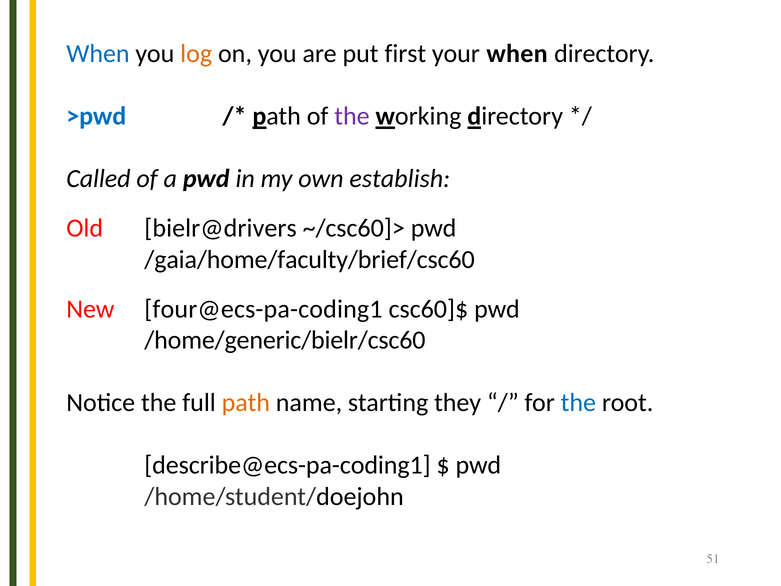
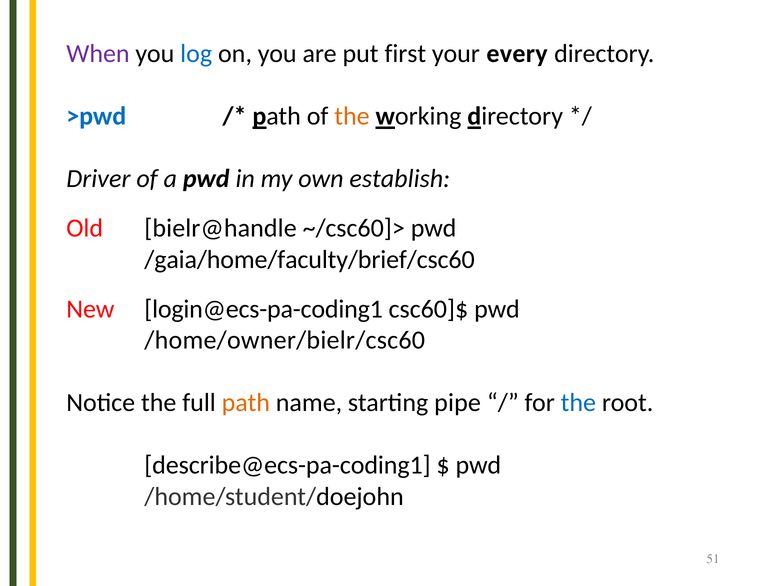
When at (98, 54) colour: blue -> purple
log colour: orange -> blue
your when: when -> every
the at (352, 116) colour: purple -> orange
Called: Called -> Driver
bielr@drivers: bielr@drivers -> bielr@handle
four@ecs-pa-coding1: four@ecs-pa-coding1 -> login@ecs-pa-coding1
/home/generic/bielr/csc60: /home/generic/bielr/csc60 -> /home/owner/bielr/csc60
they: they -> pipe
